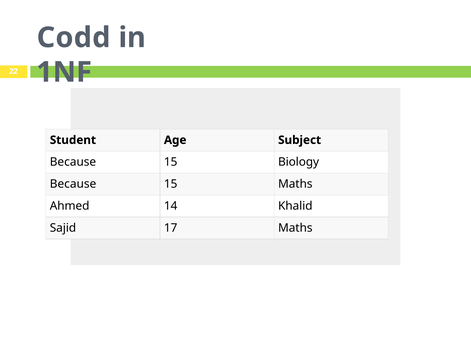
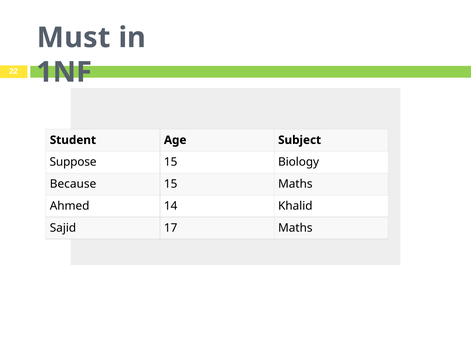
Codd: Codd -> Must
Because at (73, 162): Because -> Suppose
